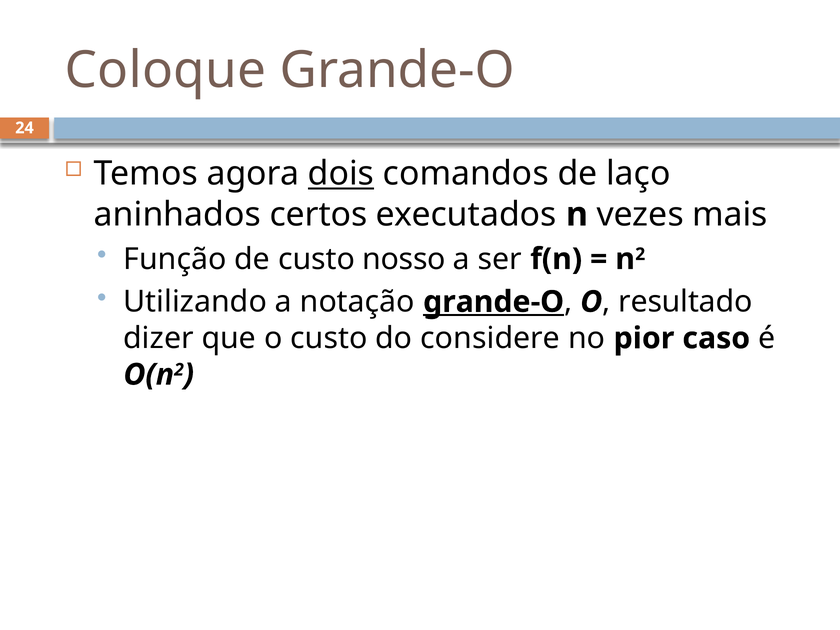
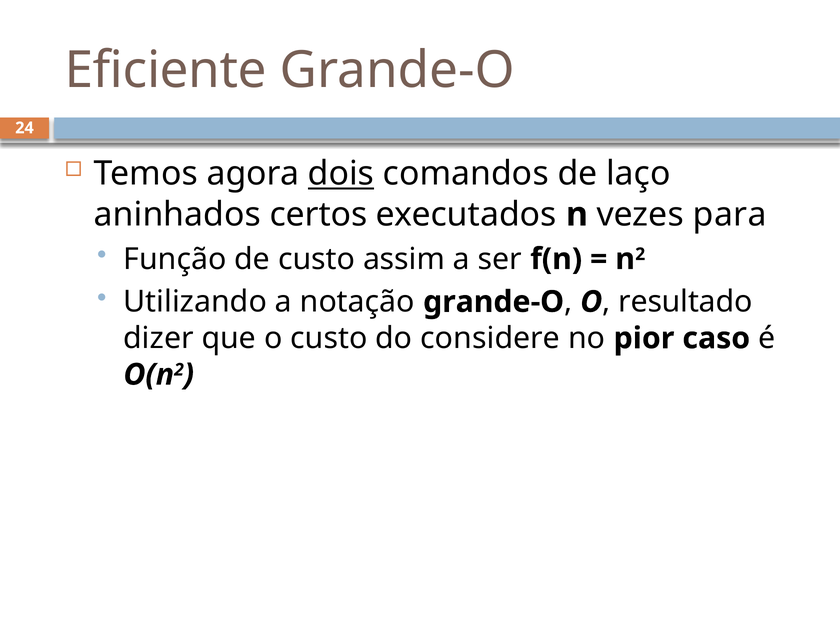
Coloque: Coloque -> Eficiente
mais: mais -> para
nosso: nosso -> assim
grande-O at (494, 302) underline: present -> none
